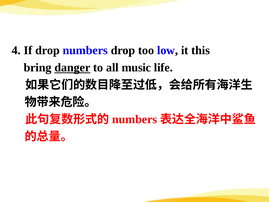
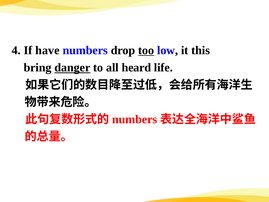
If drop: drop -> have
too underline: none -> present
music: music -> heard
